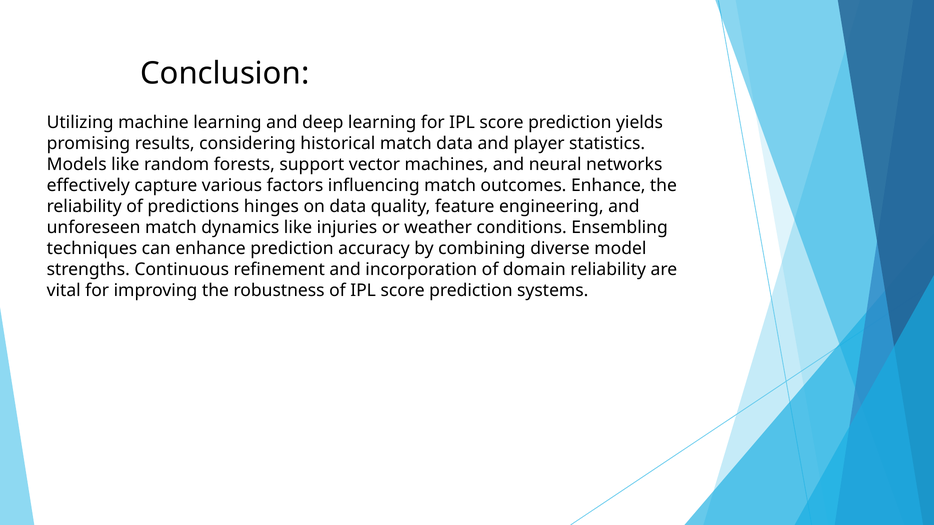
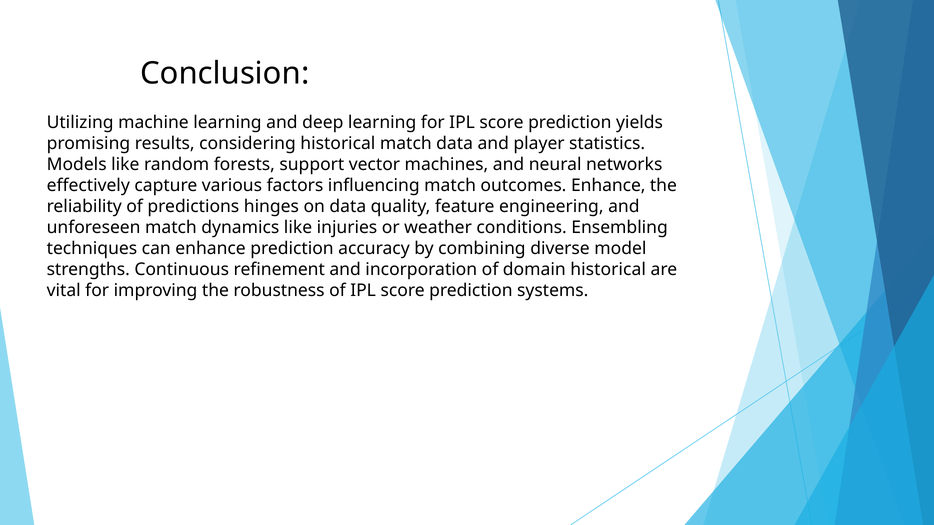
domain reliability: reliability -> historical
